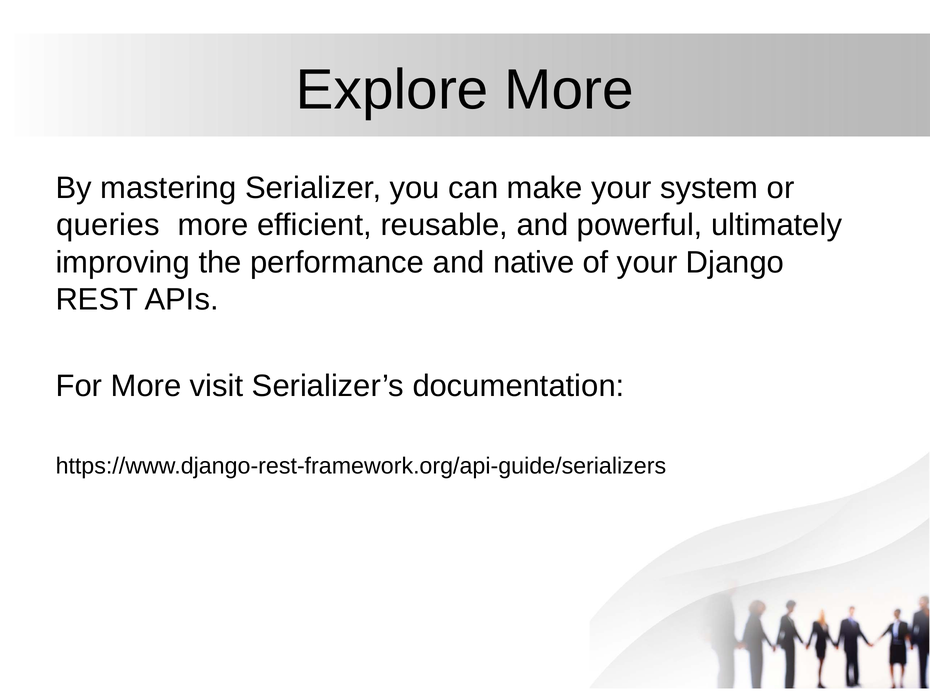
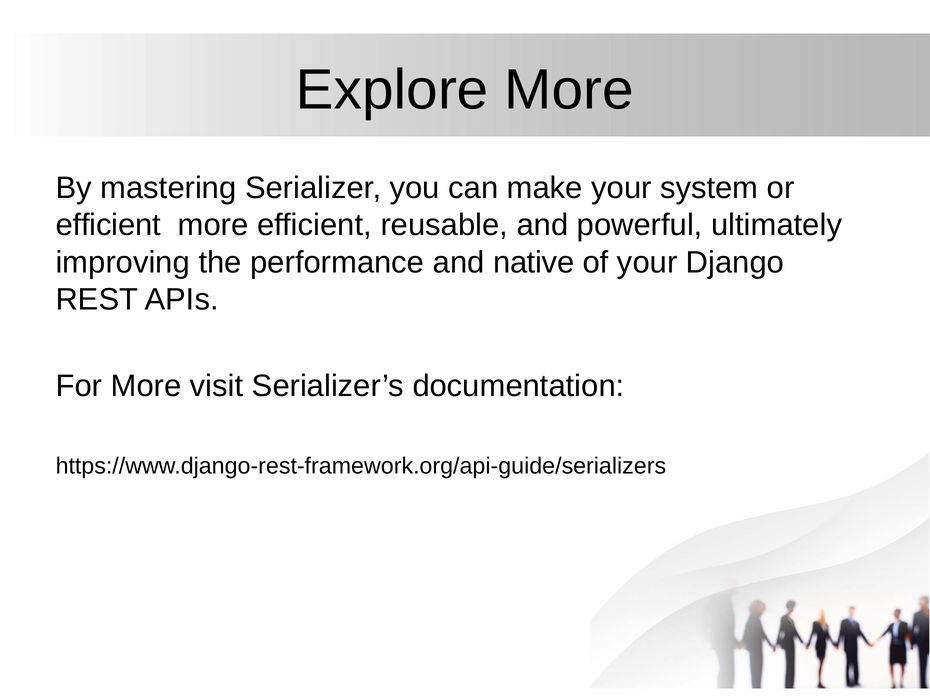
queries at (108, 225): queries -> efficient
